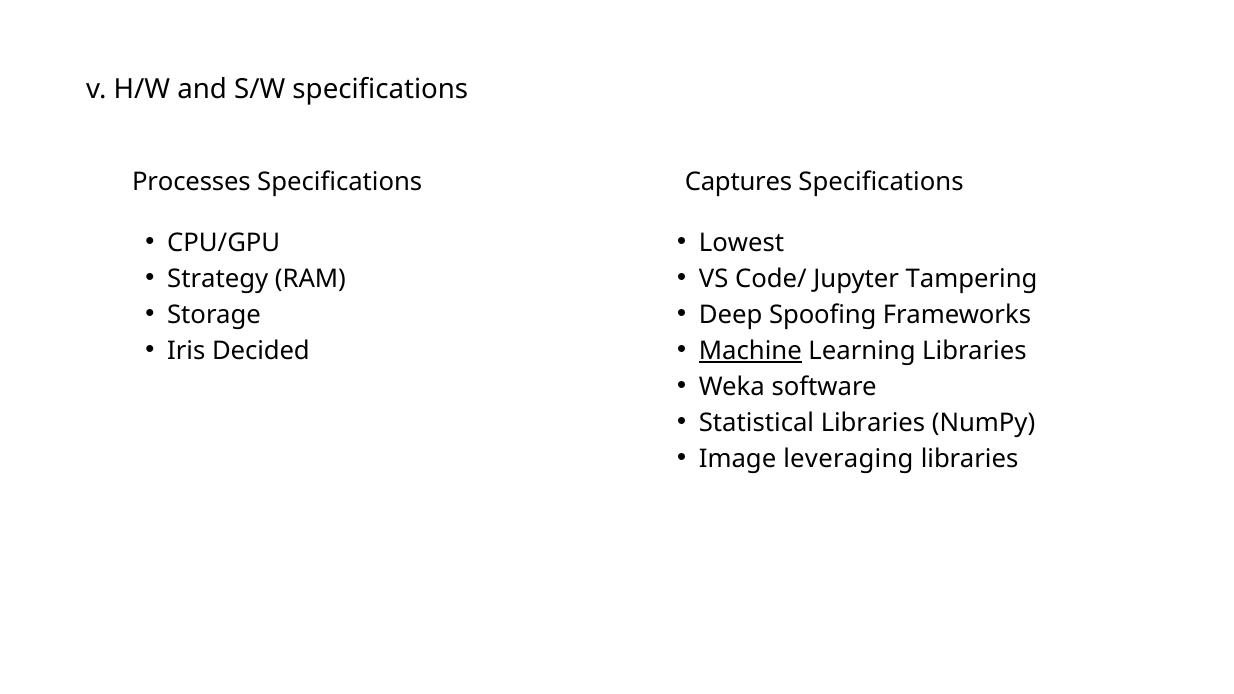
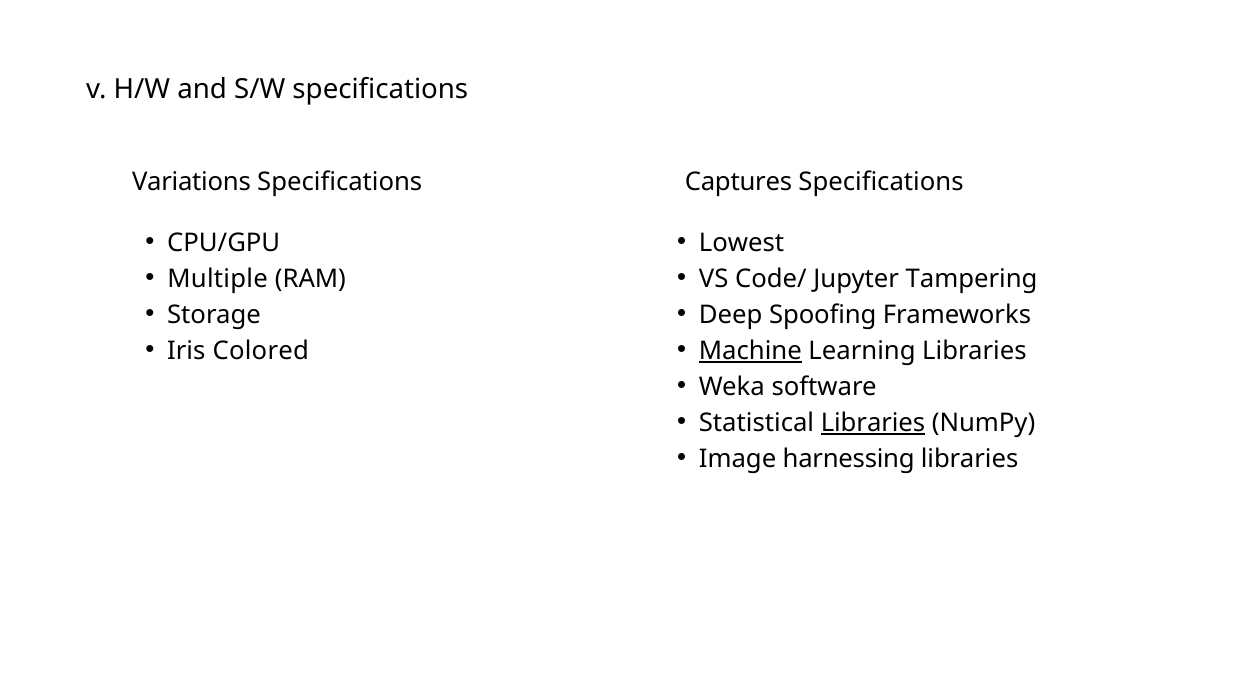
Processes: Processes -> Variations
Strategy: Strategy -> Multiple
Decided: Decided -> Colored
Libraries at (873, 423) underline: none -> present
leveraging: leveraging -> harnessing
